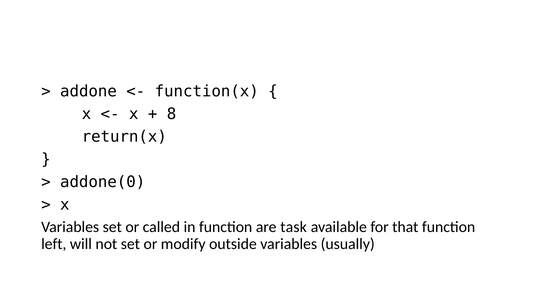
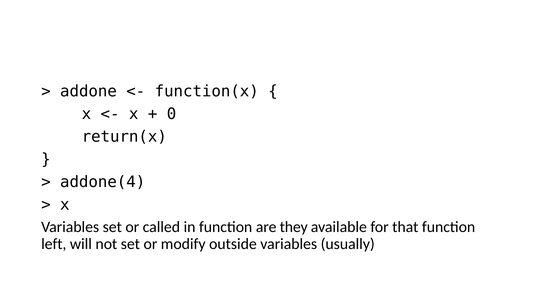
8: 8 -> 0
addone(0: addone(0 -> addone(4
task: task -> they
